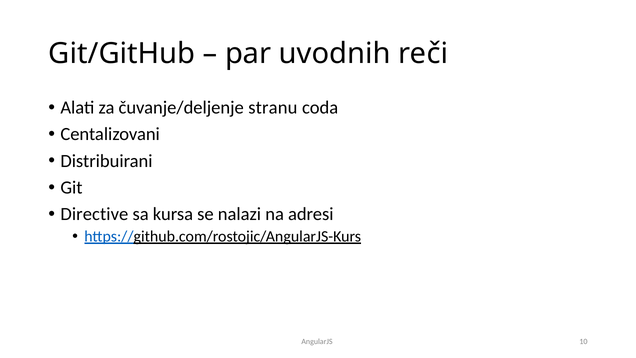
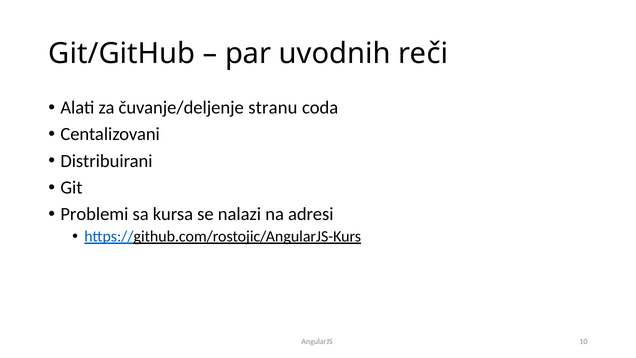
Directive: Directive -> Problemi
